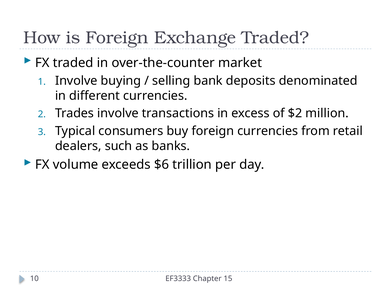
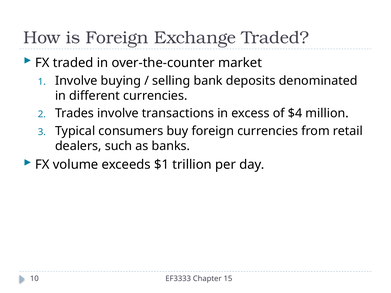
$2: $2 -> $4
$6: $6 -> $1
